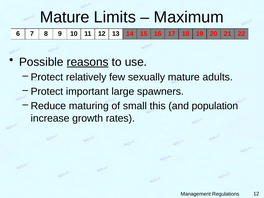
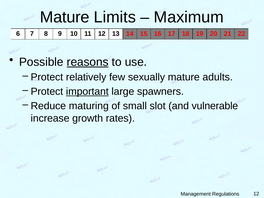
important underline: none -> present
this: this -> slot
population: population -> vulnerable
